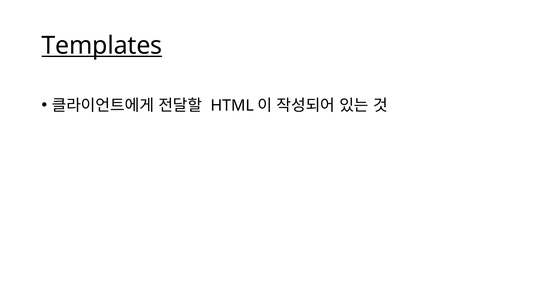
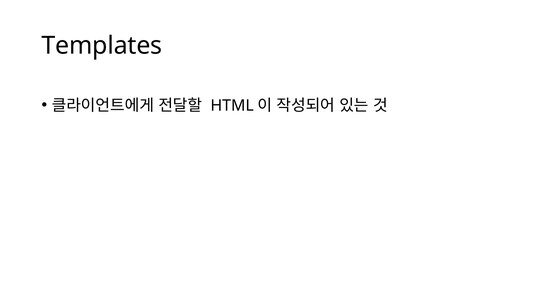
Templates underline: present -> none
